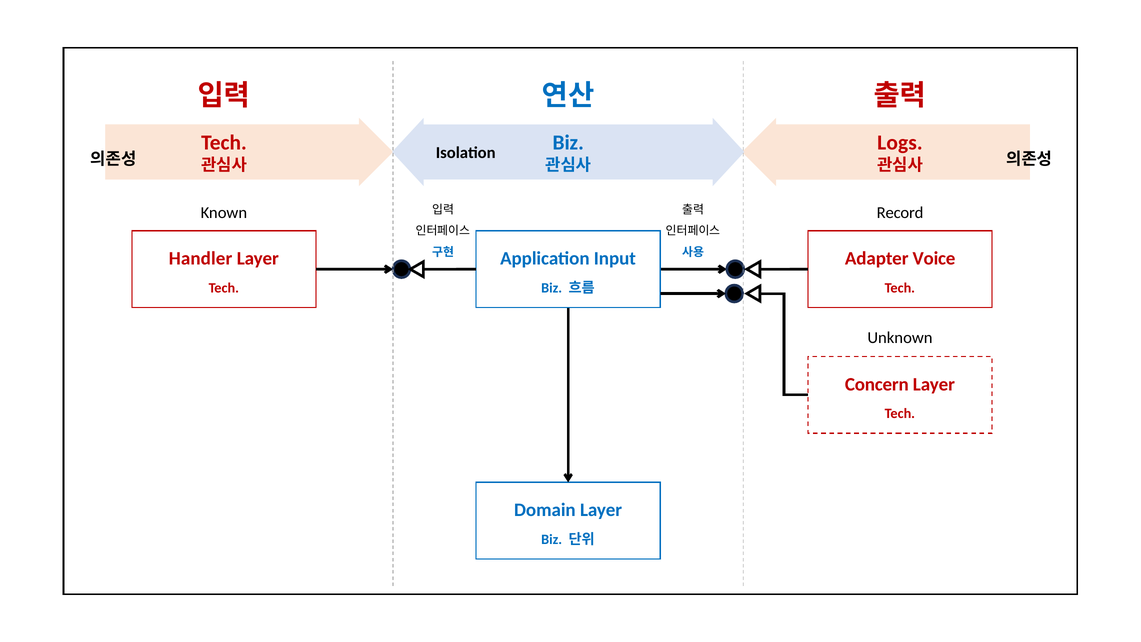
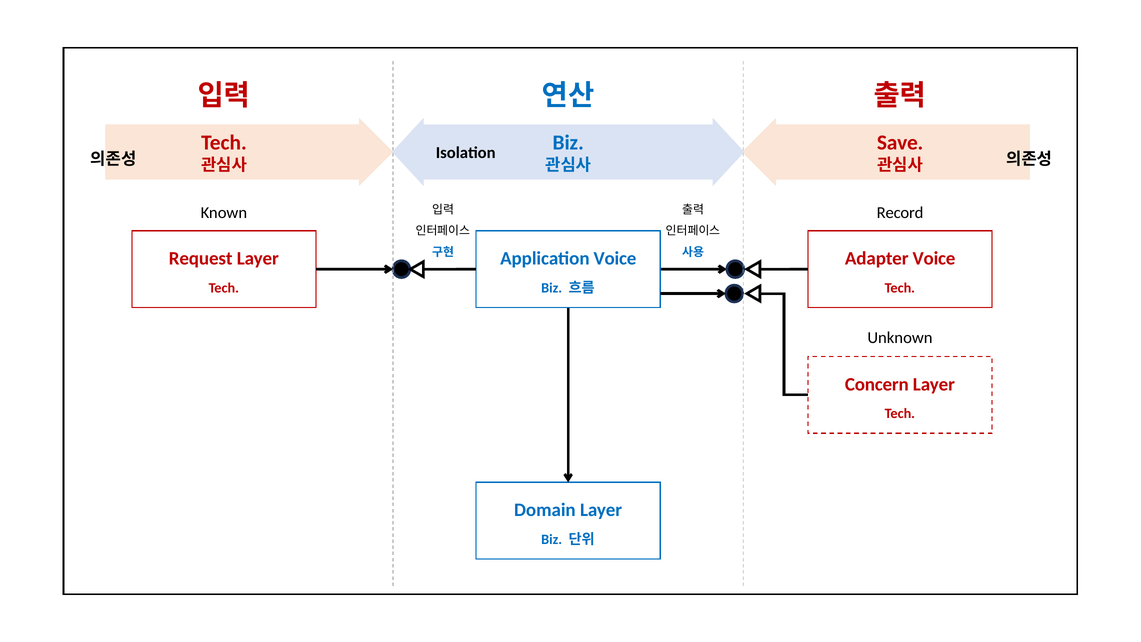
Logs: Logs -> Save
Handler: Handler -> Request
Application Input: Input -> Voice
